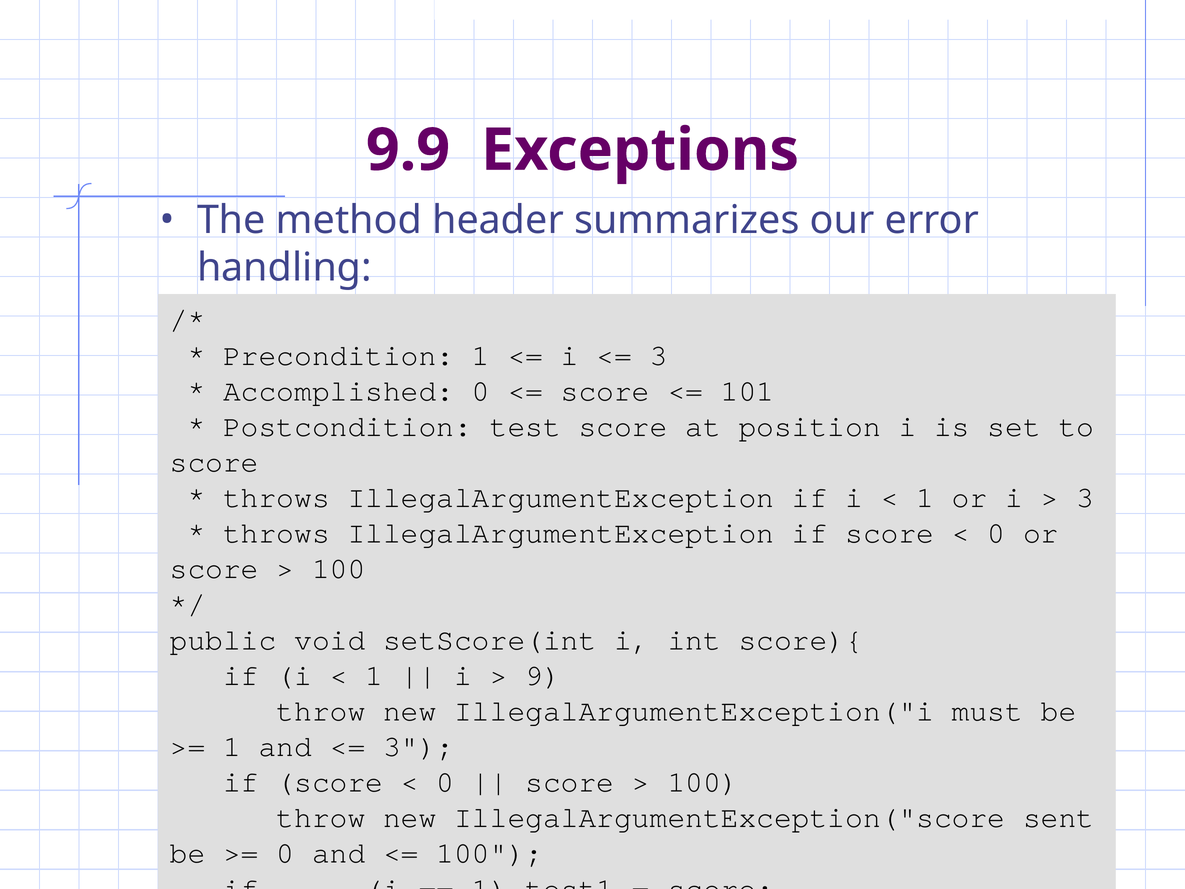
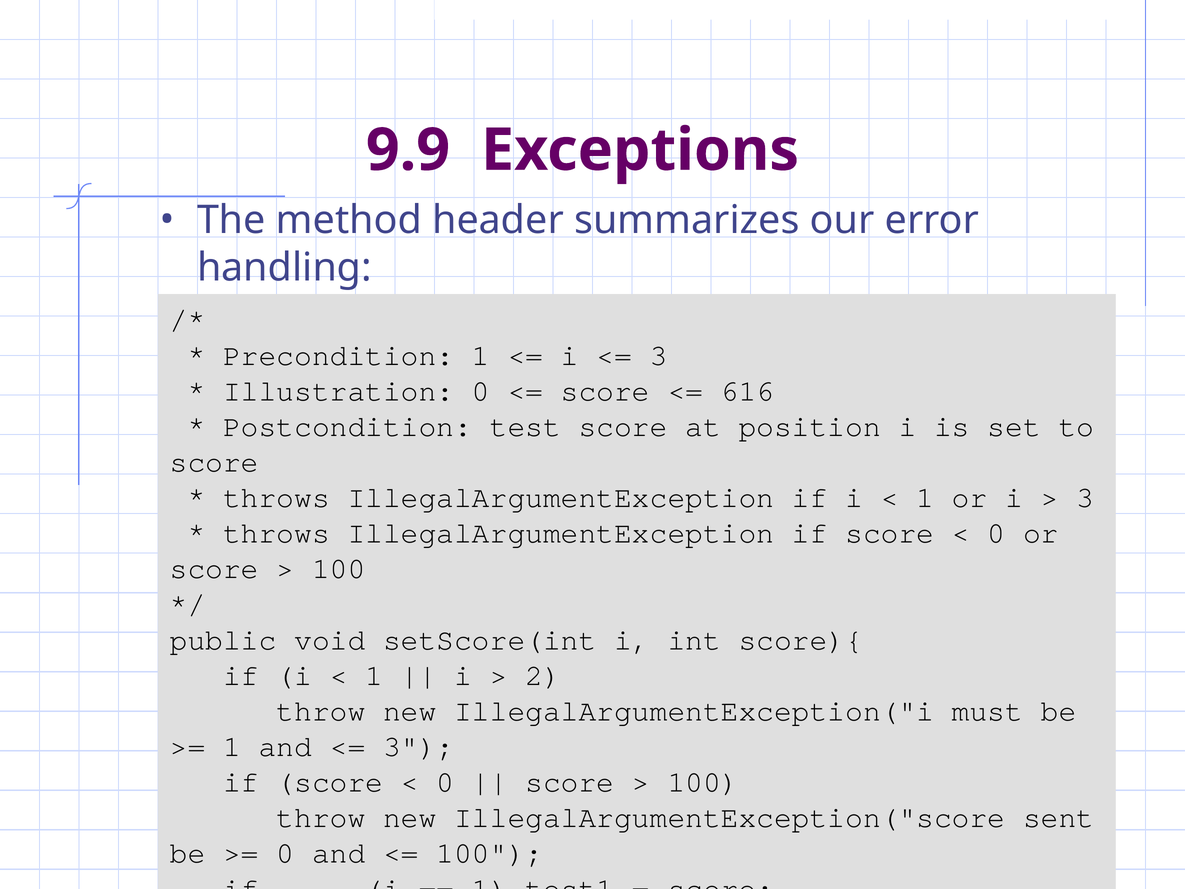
Accomplished: Accomplished -> Illustration
101: 101 -> 616
9 at (543, 675): 9 -> 2
